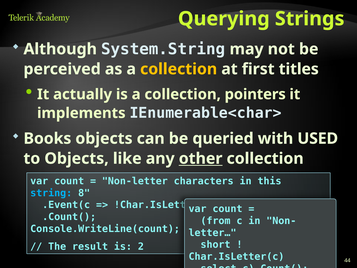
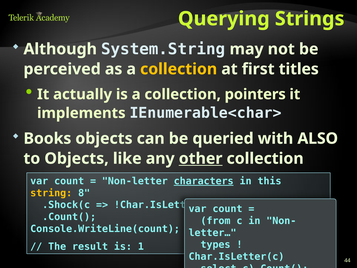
USED: USED -> ALSO
characters underline: none -> present
string colour: light blue -> yellow
.Event(c: .Event(c -> .Shock(c
short: short -> types
2: 2 -> 1
